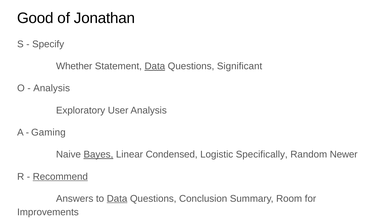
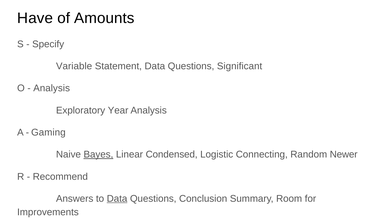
Good: Good -> Have
Jonathan: Jonathan -> Amounts
Whether: Whether -> Variable
Data at (155, 66) underline: present -> none
User: User -> Year
Specifically: Specifically -> Connecting
Recommend underline: present -> none
